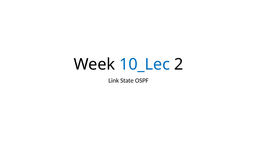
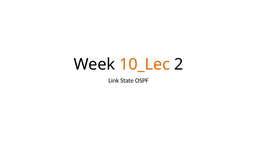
10_Lec colour: blue -> orange
